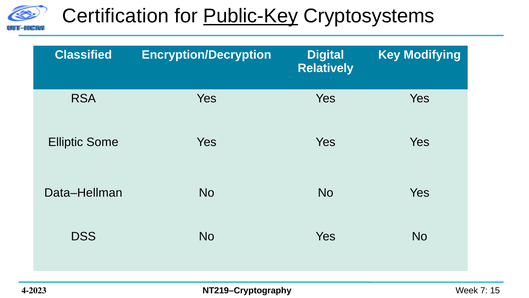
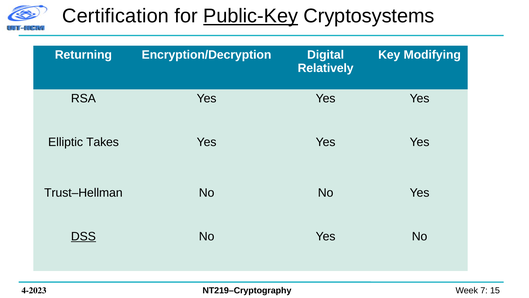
Classified: Classified -> Returning
Some: Some -> Takes
Data–Hellman: Data–Hellman -> Trust–Hellman
DSS underline: none -> present
